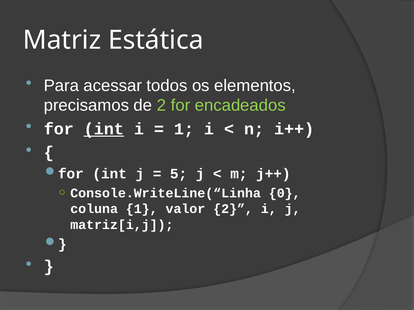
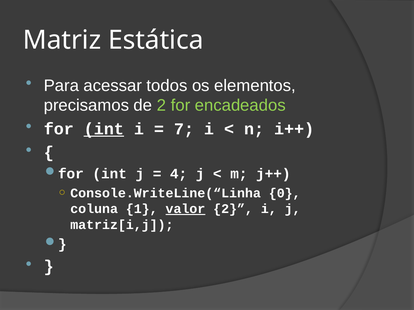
1 at (184, 129): 1 -> 7
5: 5 -> 4
valor underline: none -> present
